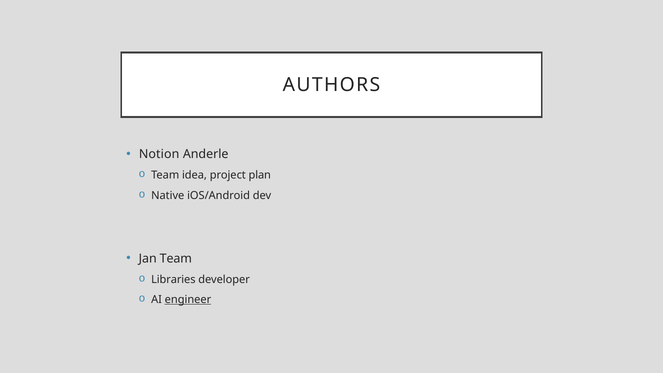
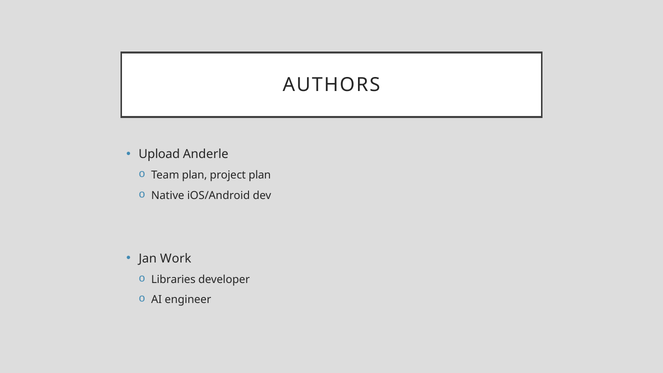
Notion: Notion -> Upload
Team idea: idea -> plan
Jan Team: Team -> Work
engineer underline: present -> none
